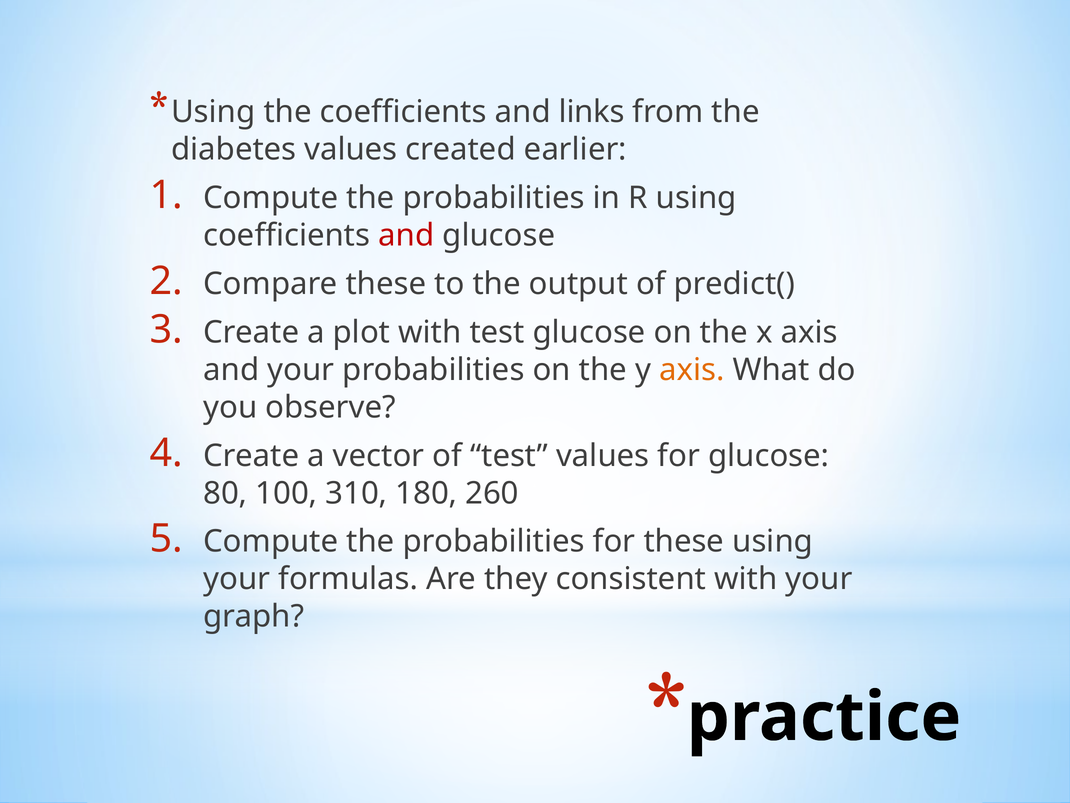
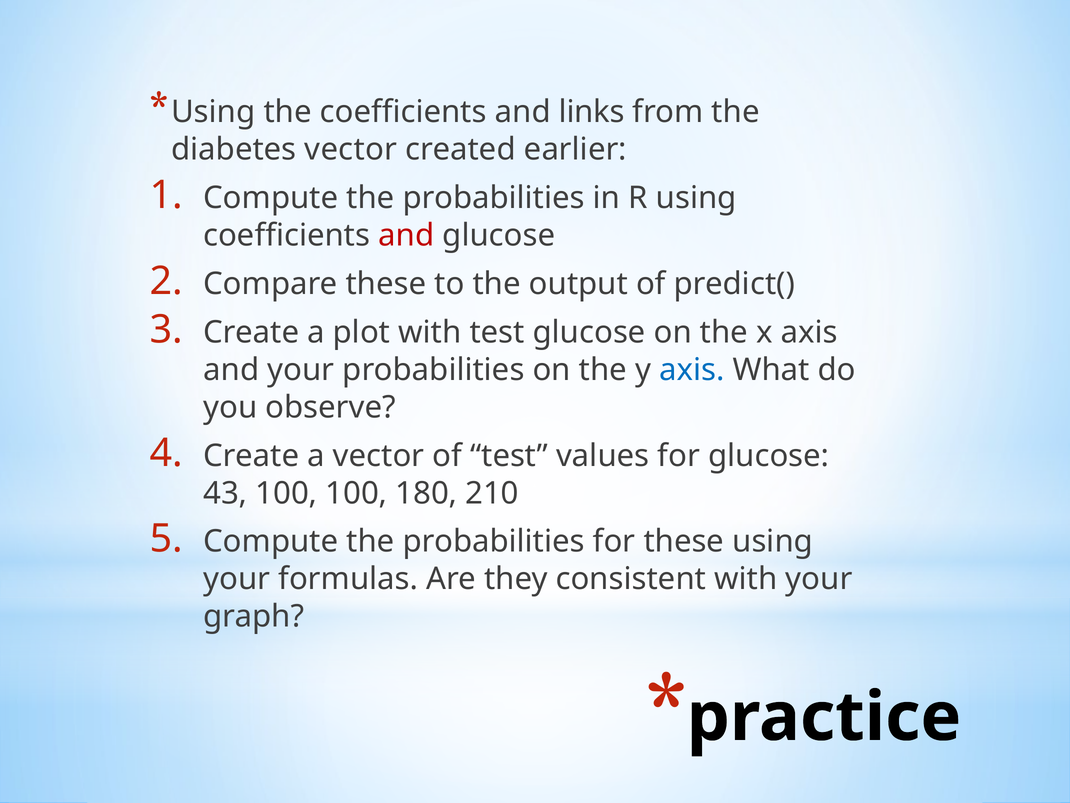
diabetes values: values -> vector
axis at (692, 370) colour: orange -> blue
80: 80 -> 43
100 310: 310 -> 100
260: 260 -> 210
